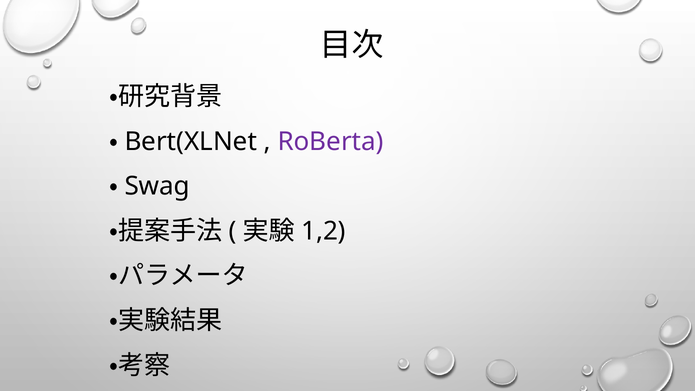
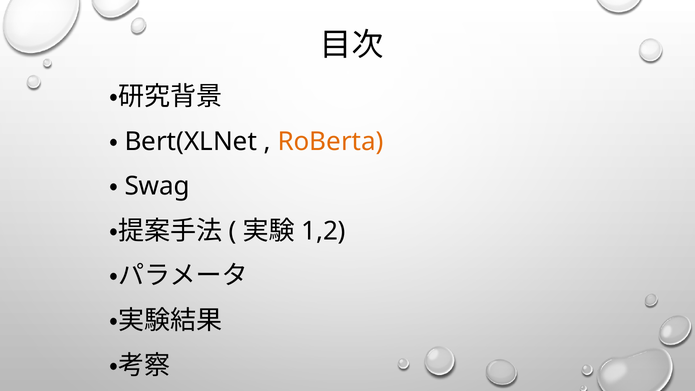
RoBerta colour: purple -> orange
